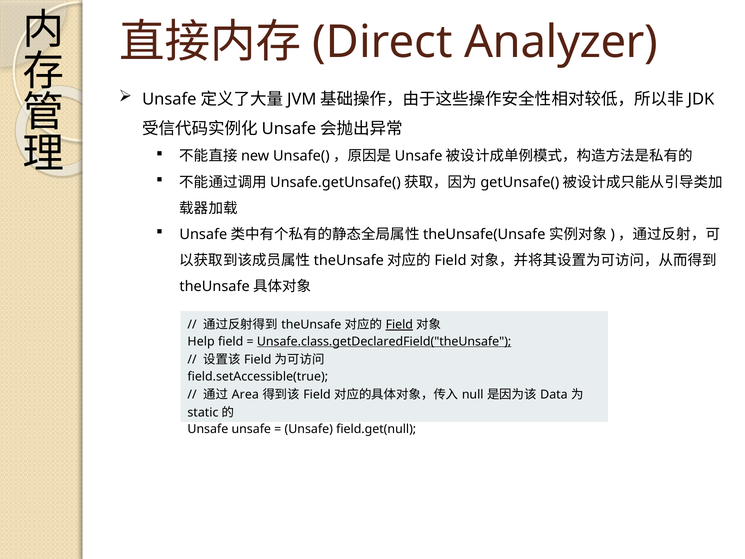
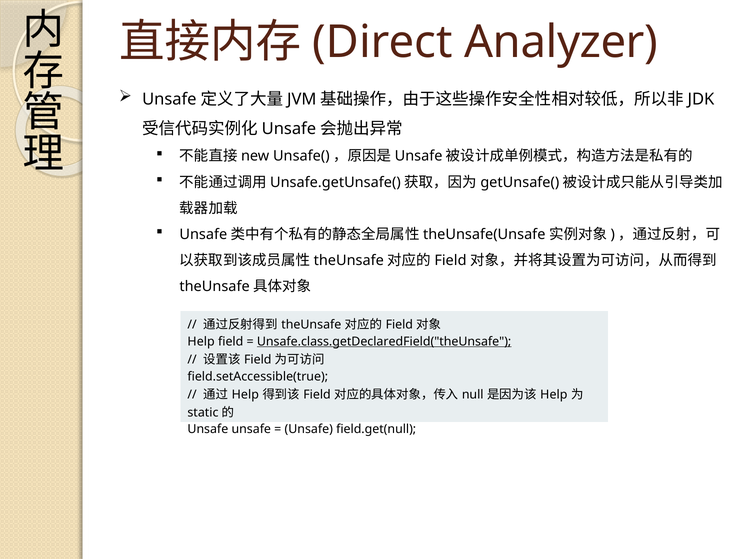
Field at (399, 324) underline: present -> none
Area at (245, 394): Area -> Help
Data at (554, 394): Data -> Help
